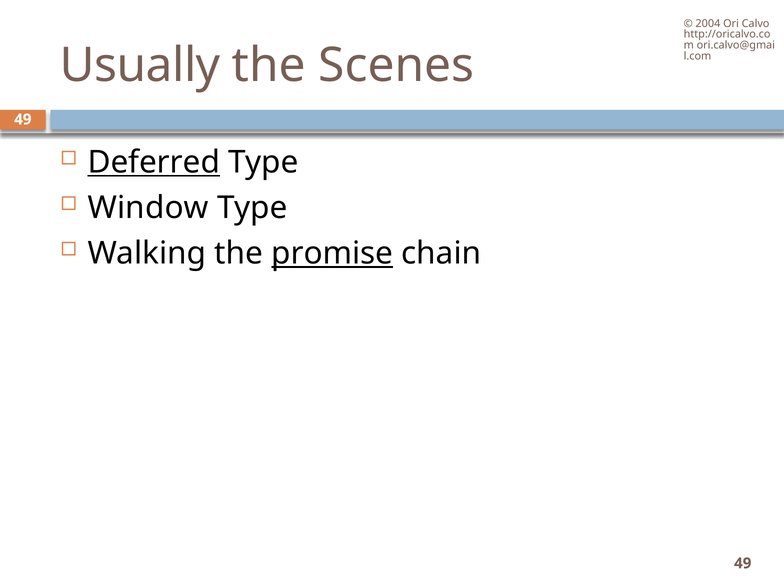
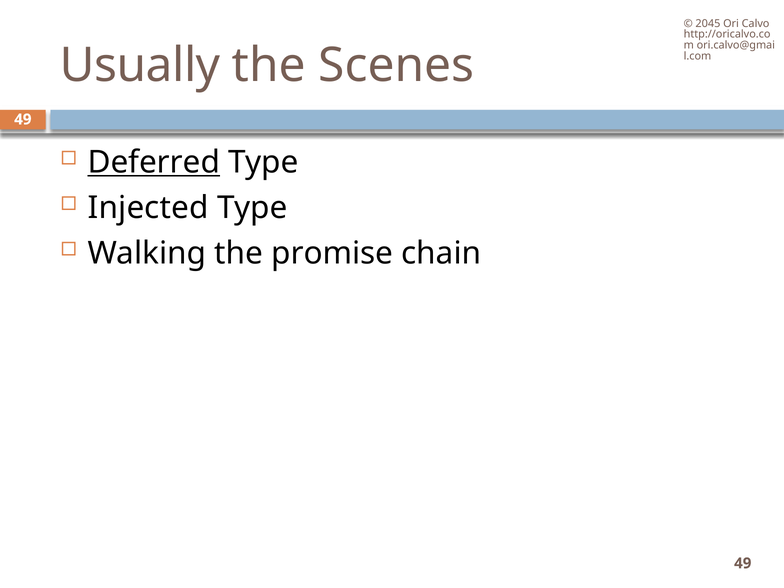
2004: 2004 -> 2045
Window: Window -> Injected
promise underline: present -> none
